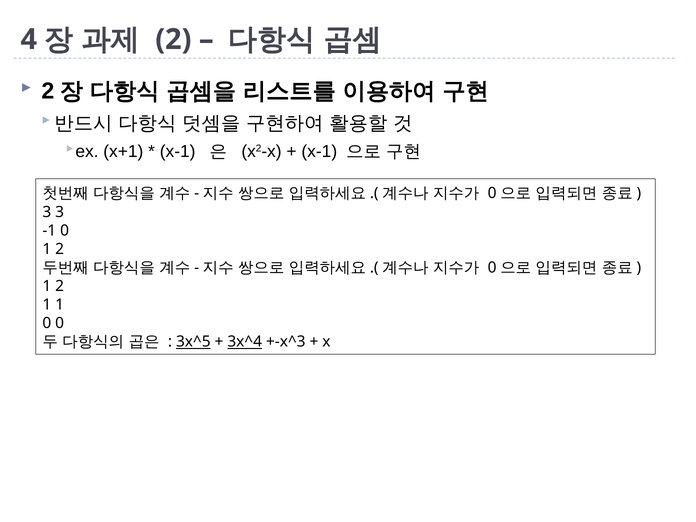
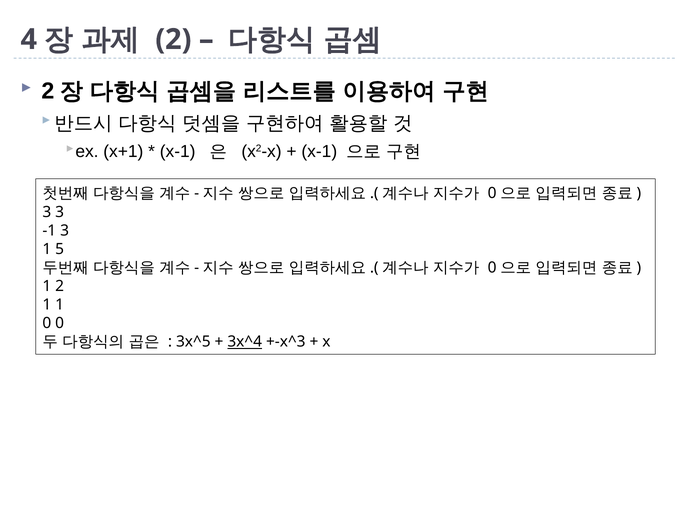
-1 0: 0 -> 3
2 at (60, 249): 2 -> 5
3x^5 underline: present -> none
